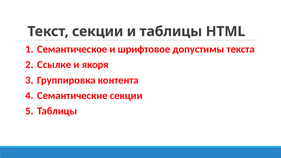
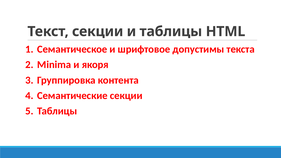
Ссылке: Ссылке -> Minima
